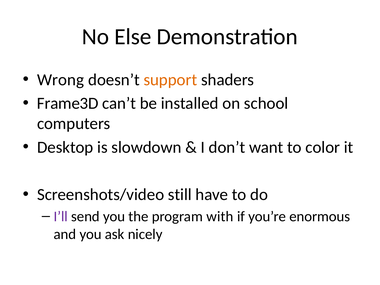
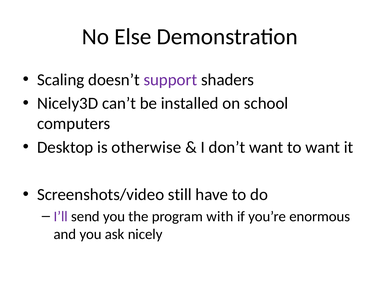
Wrong: Wrong -> Scaling
support colour: orange -> purple
Frame3D: Frame3D -> Nicely3D
slowdown: slowdown -> otherwise
to color: color -> want
